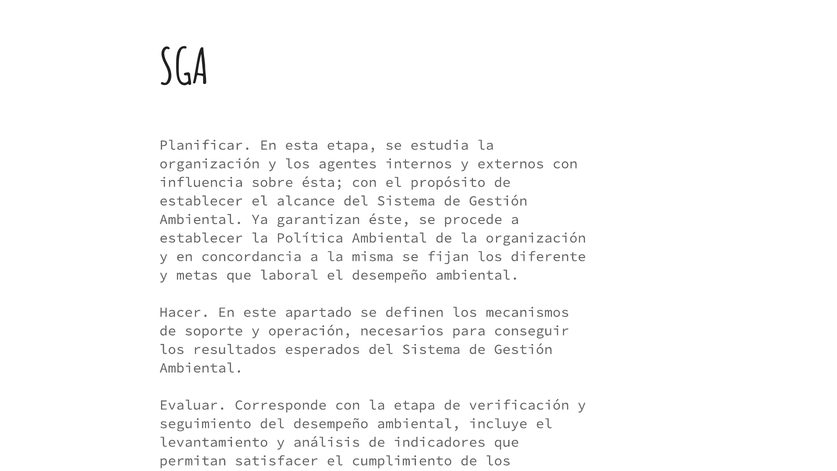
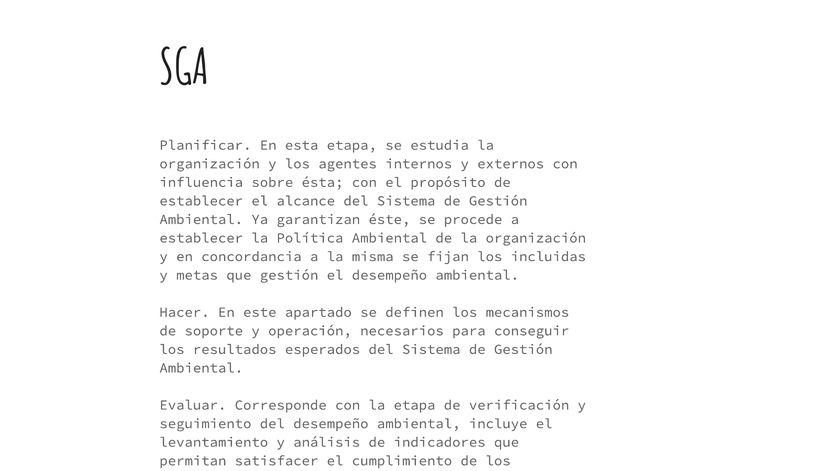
diferente: diferente -> incluidas
que laboral: laboral -> gestión
